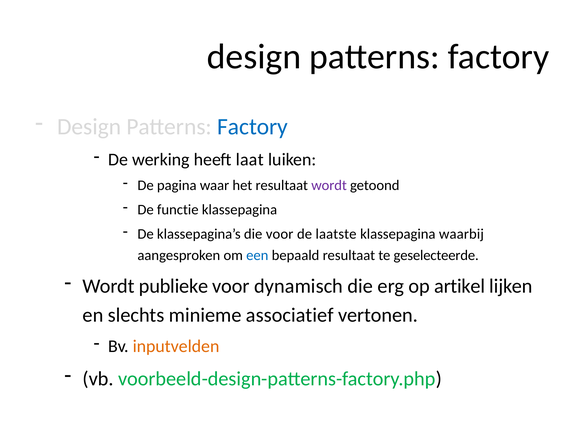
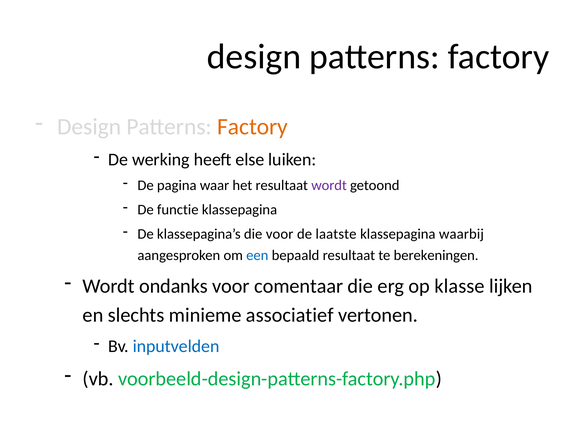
Factory at (253, 127) colour: blue -> orange
laat: laat -> else
geselecteerde: geselecteerde -> berekeningen
publieke: publieke -> ondanks
dynamisch: dynamisch -> comentaar
artikel: artikel -> klasse
inputvelden colour: orange -> blue
